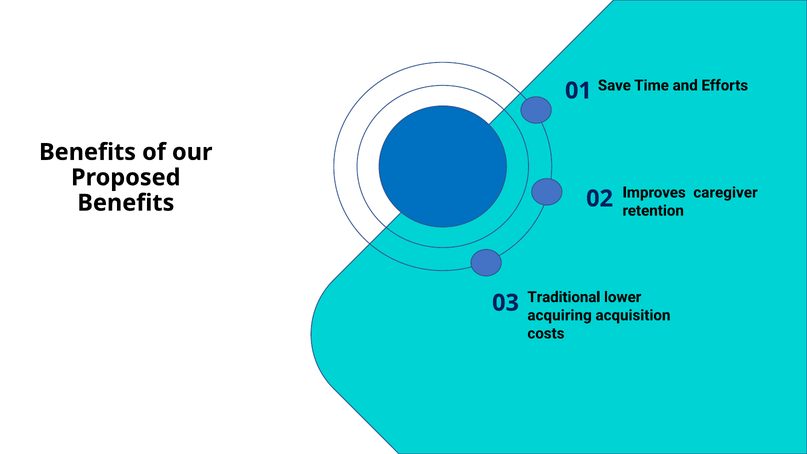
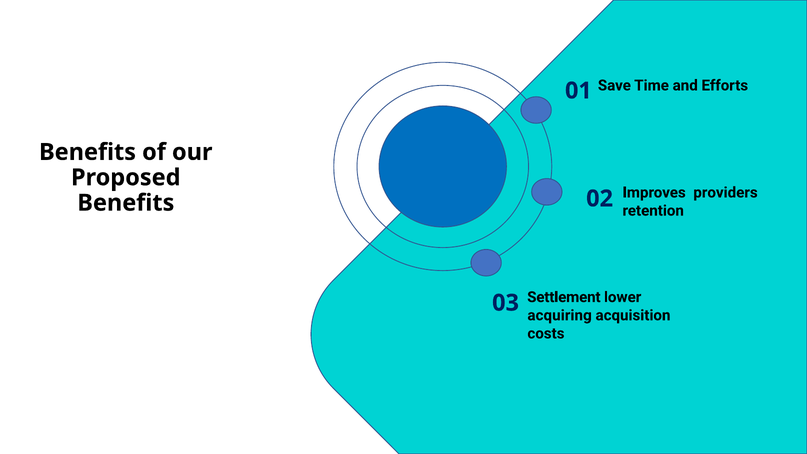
caregiver: caregiver -> providers
Traditional: Traditional -> Settlement
